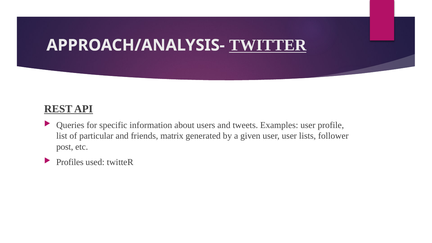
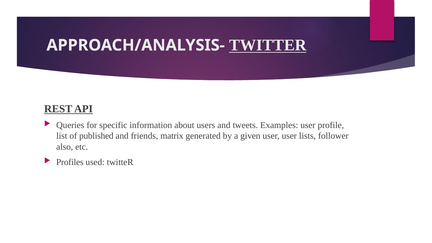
particular: particular -> published
post: post -> also
